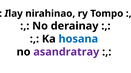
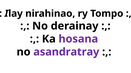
hosana colour: blue -> purple
